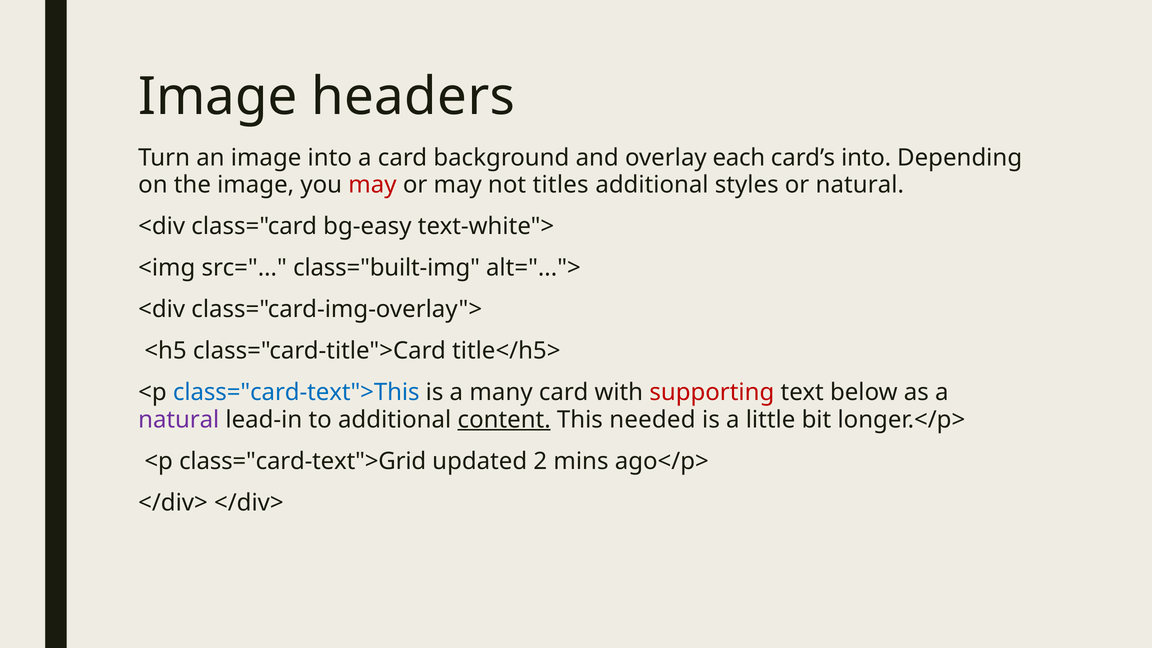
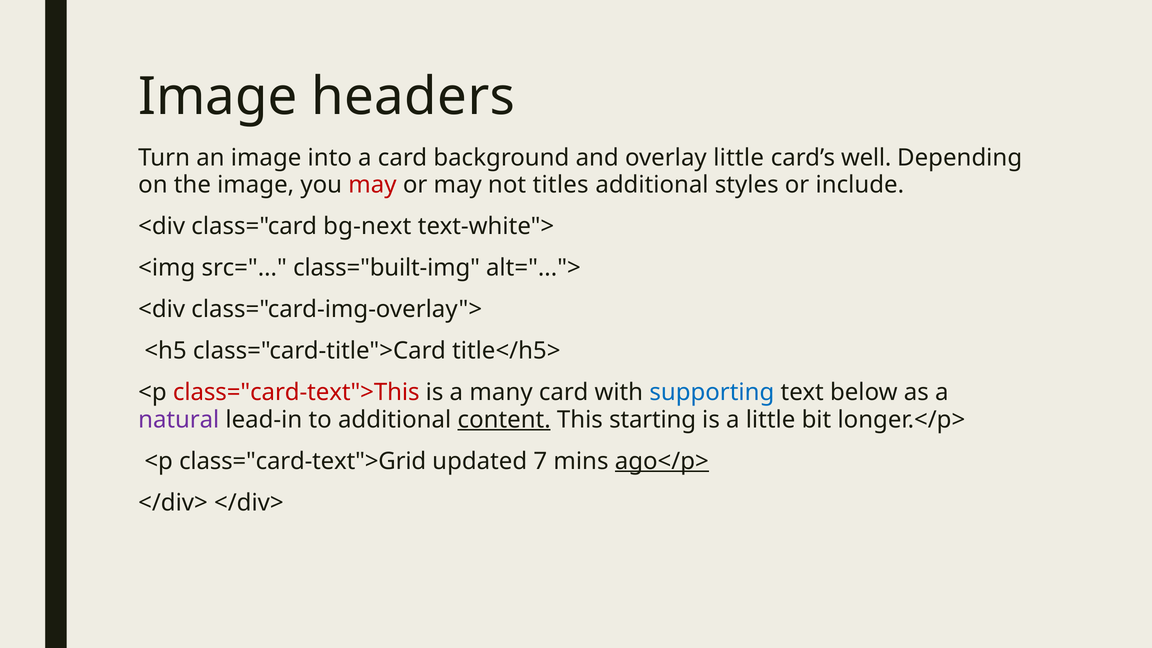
overlay each: each -> little
card’s into: into -> well
or natural: natural -> include
bg-easy: bg-easy -> bg-next
class="card-text">This colour: blue -> red
supporting colour: red -> blue
needed: needed -> starting
2: 2 -> 7
ago</p> underline: none -> present
